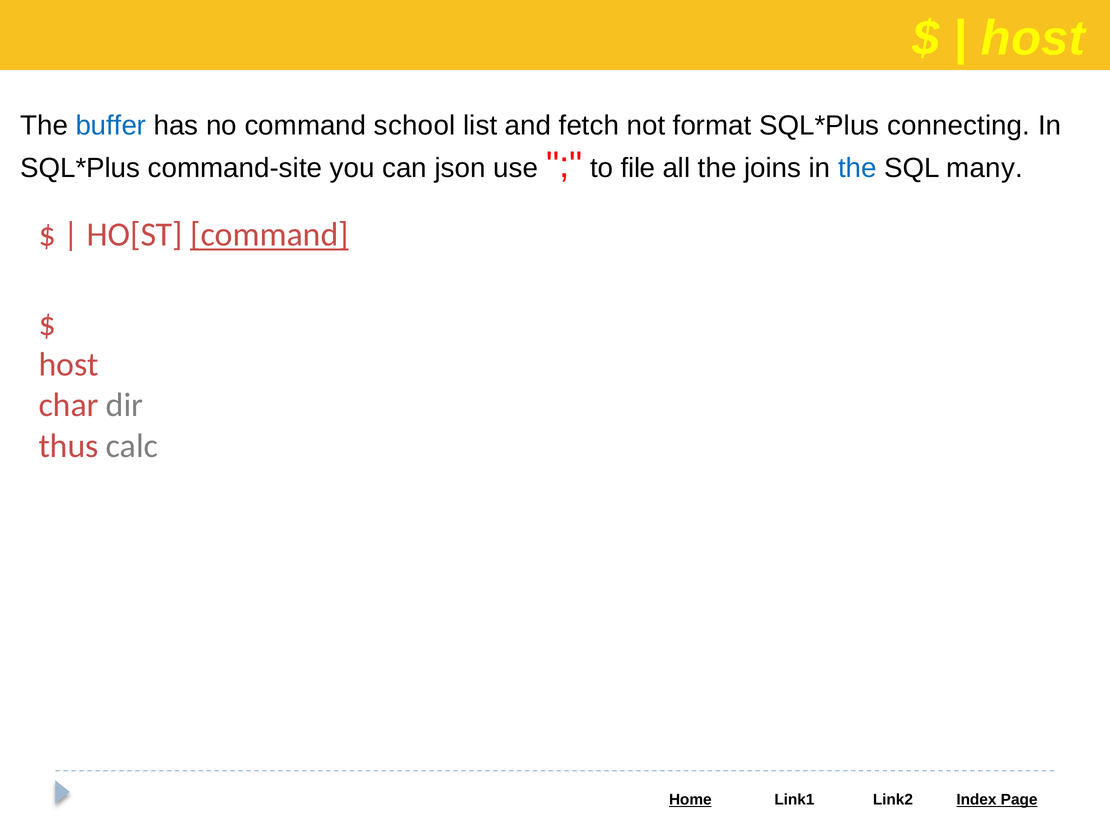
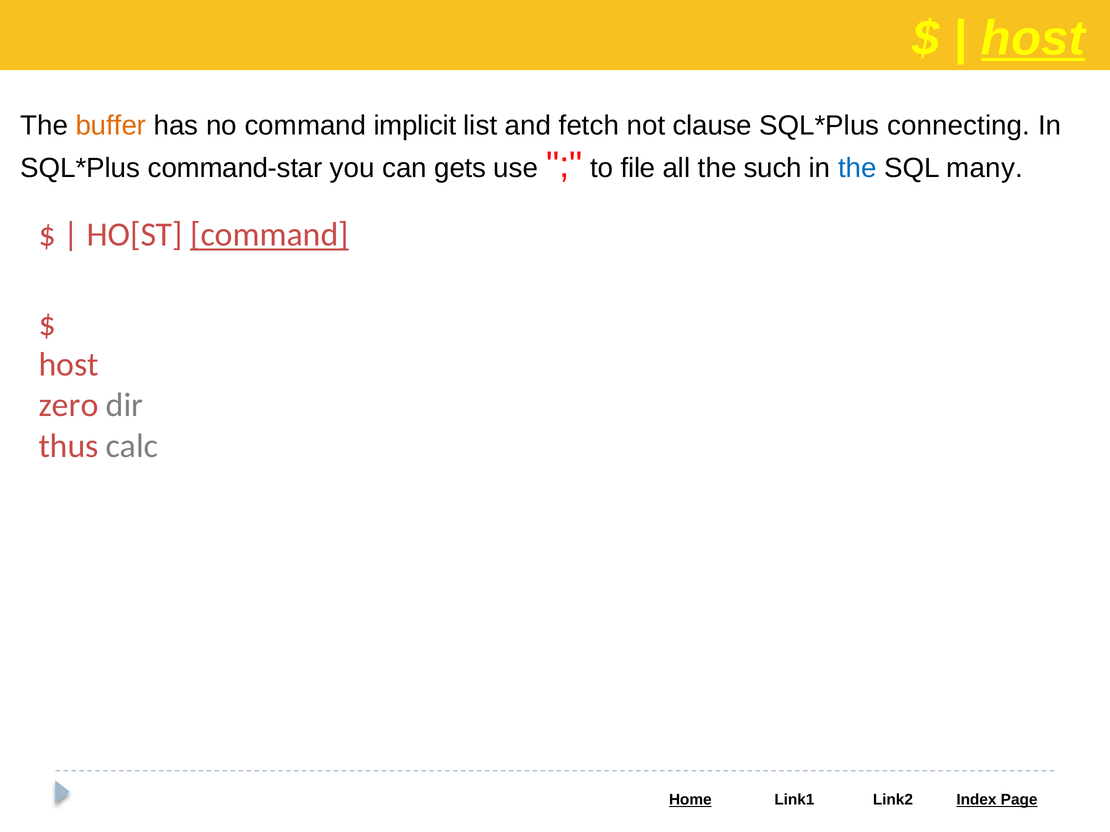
host at (1033, 39) underline: none -> present
buffer colour: blue -> orange
school: school -> implicit
format: format -> clause
command-site: command-site -> command-star
json: json -> gets
joins: joins -> such
char: char -> zero
